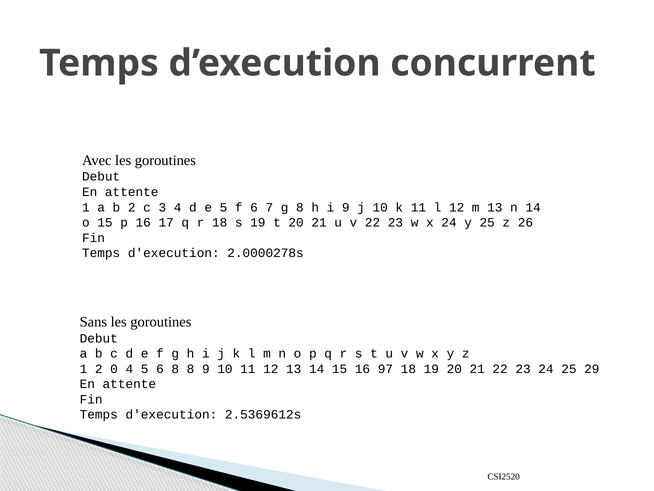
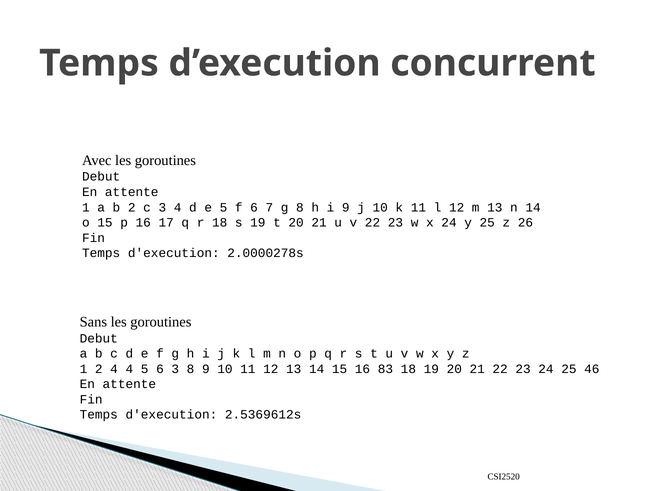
2 0: 0 -> 4
6 8: 8 -> 3
97: 97 -> 83
29: 29 -> 46
